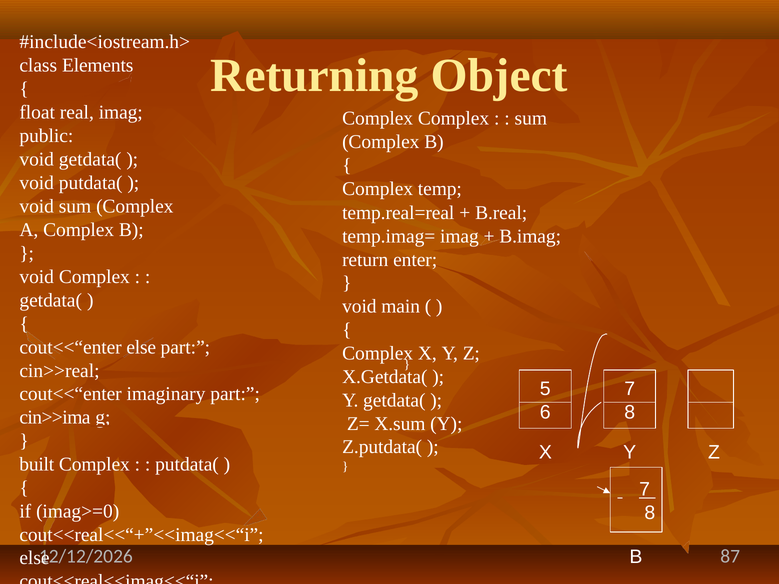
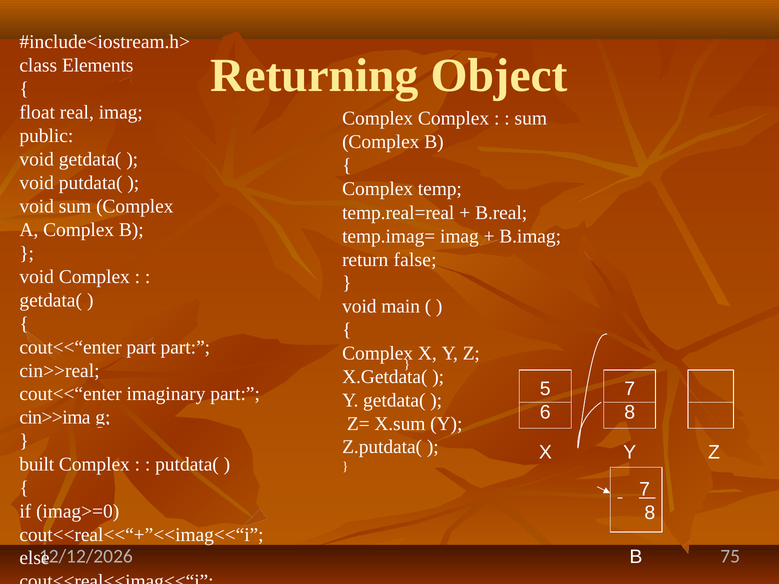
enter: enter -> false
cout<<“enter else: else -> part
87: 87 -> 75
